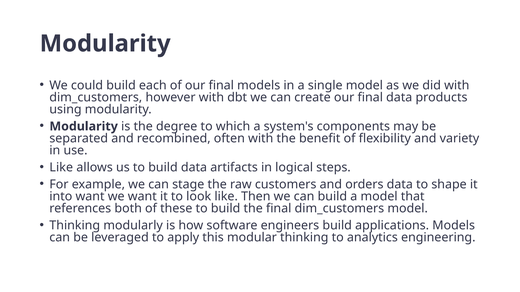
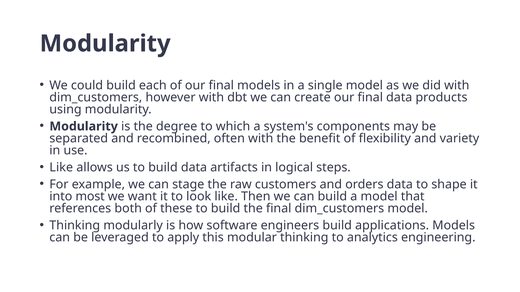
into want: want -> most
